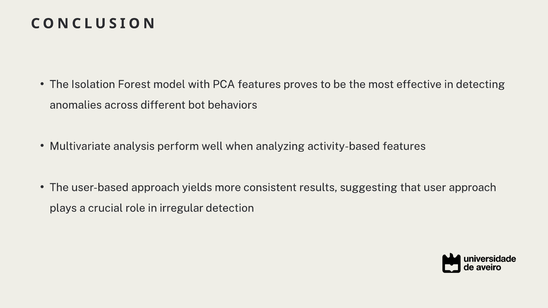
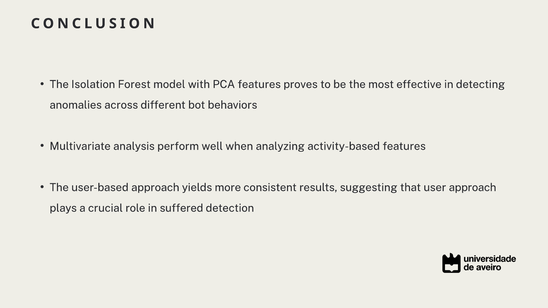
irregular: irregular -> suffered
